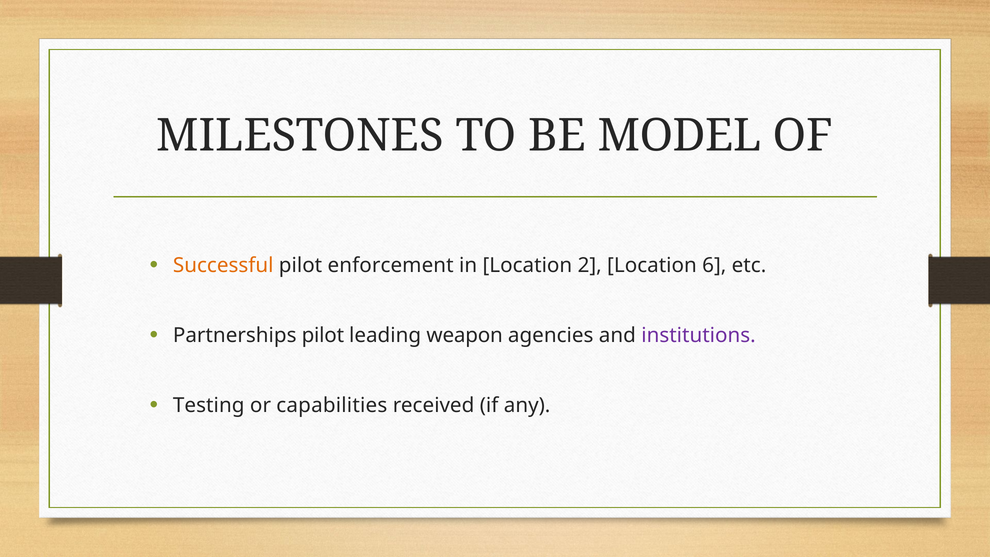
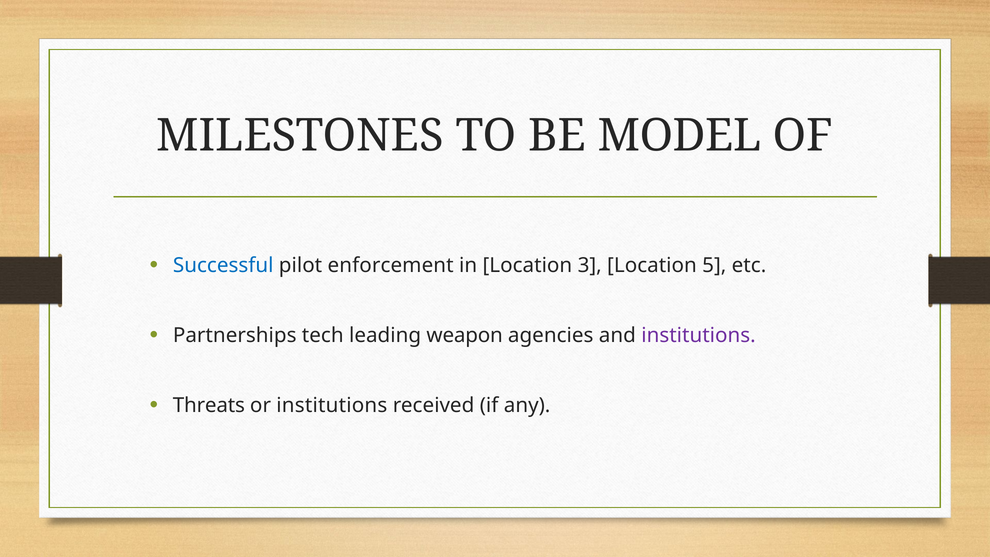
Successful colour: orange -> blue
2: 2 -> 3
6: 6 -> 5
Partnerships pilot: pilot -> tech
Testing: Testing -> Threats
or capabilities: capabilities -> institutions
